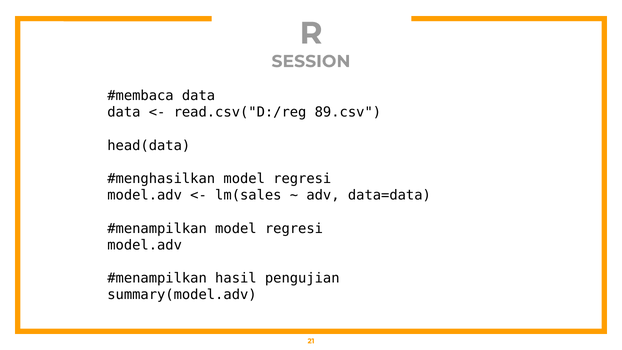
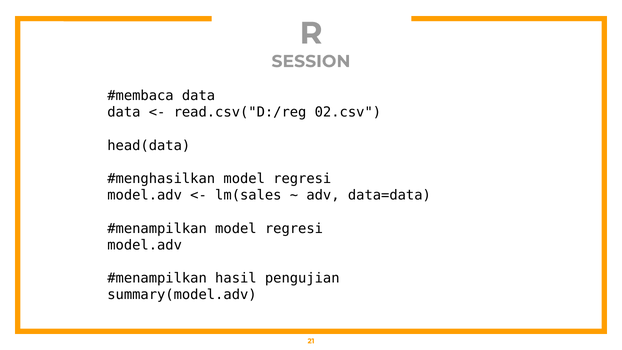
89.csv: 89.csv -> 02.csv
